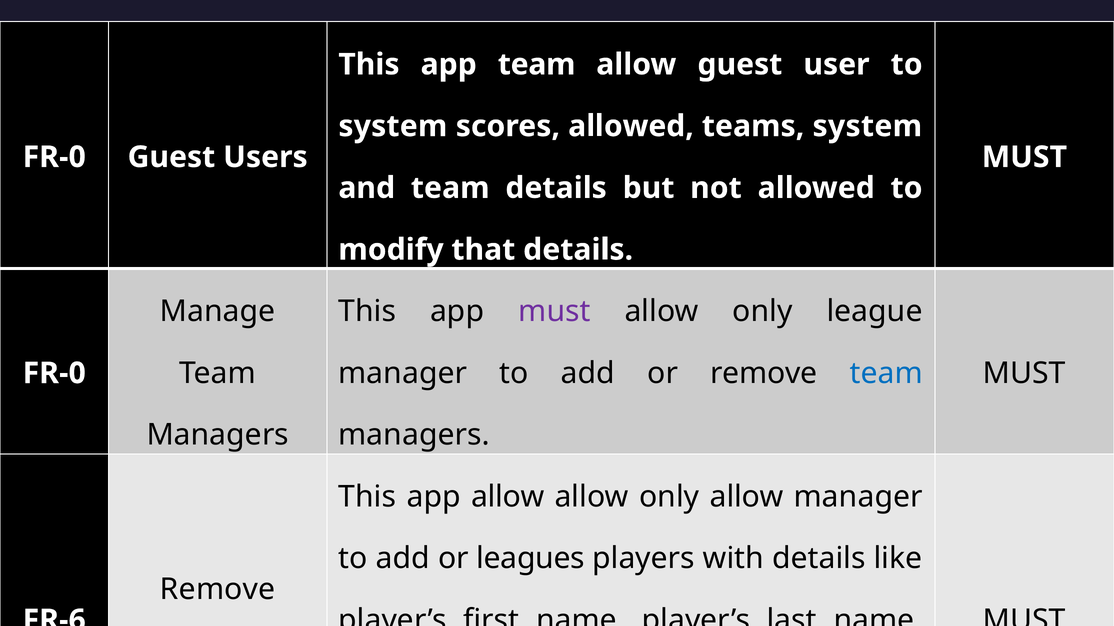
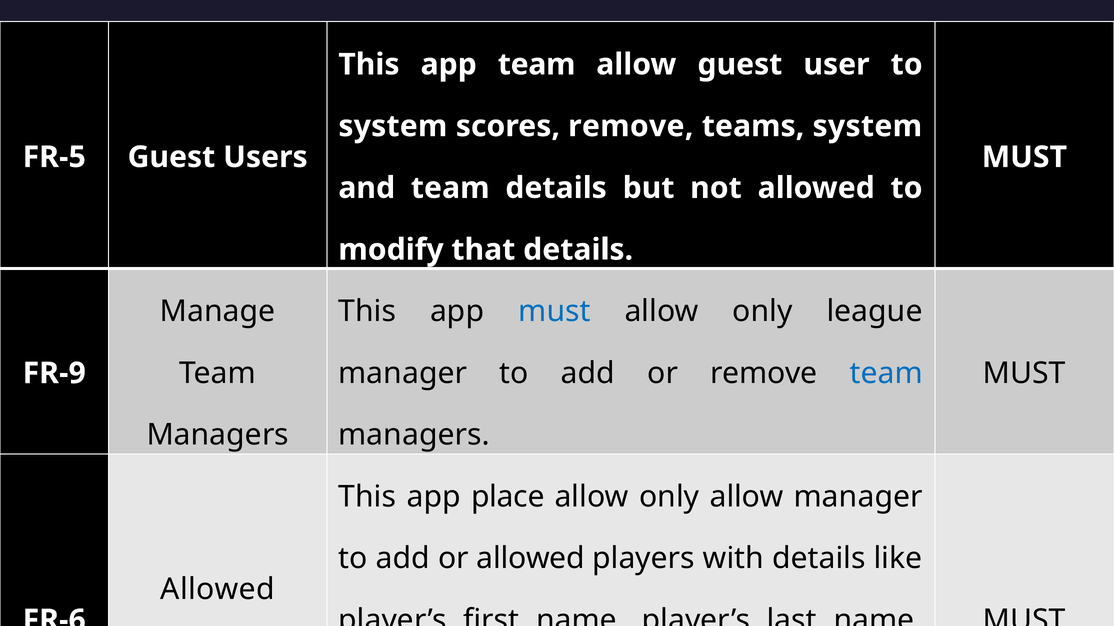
scores allowed: allowed -> remove
FR-0 at (54, 157): FR-0 -> FR-5
must at (554, 312) colour: purple -> blue
FR-0 at (54, 374): FR-0 -> FR-9
app allow: allow -> place
or leagues: leagues -> allowed
Remove at (218, 590): Remove -> Allowed
